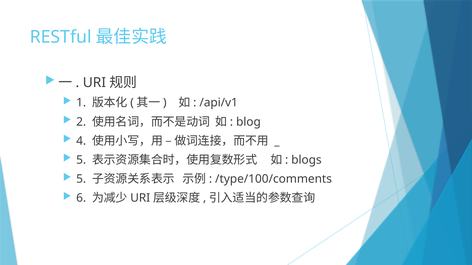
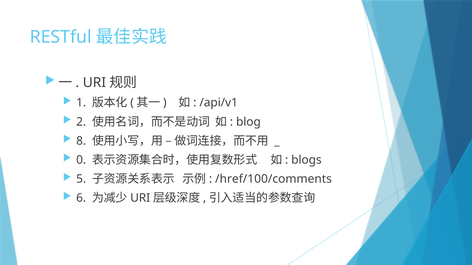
4: 4 -> 8
5 at (81, 160): 5 -> 0
/type/100/comments: /type/100/comments -> /href/100/comments
